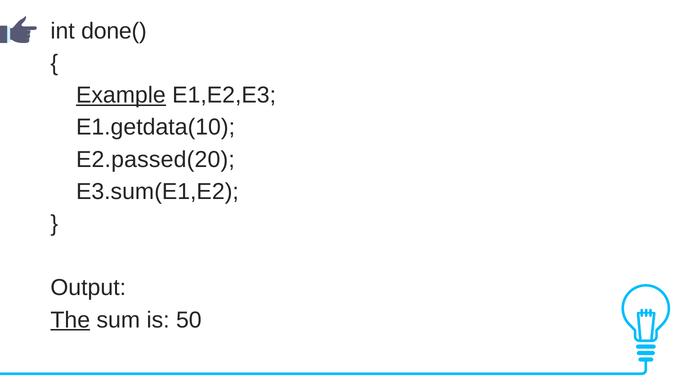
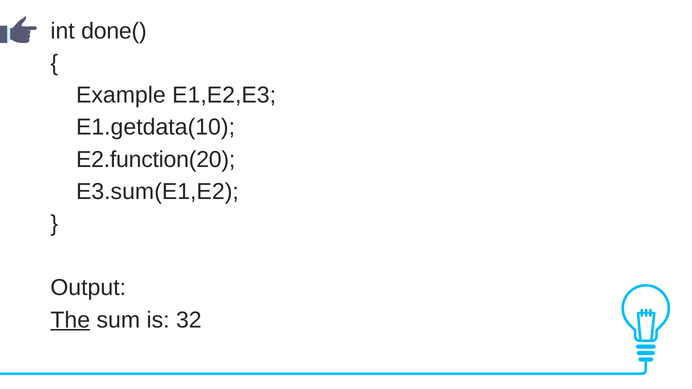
Example underline: present -> none
E2.passed(20: E2.passed(20 -> E2.function(20
50: 50 -> 32
